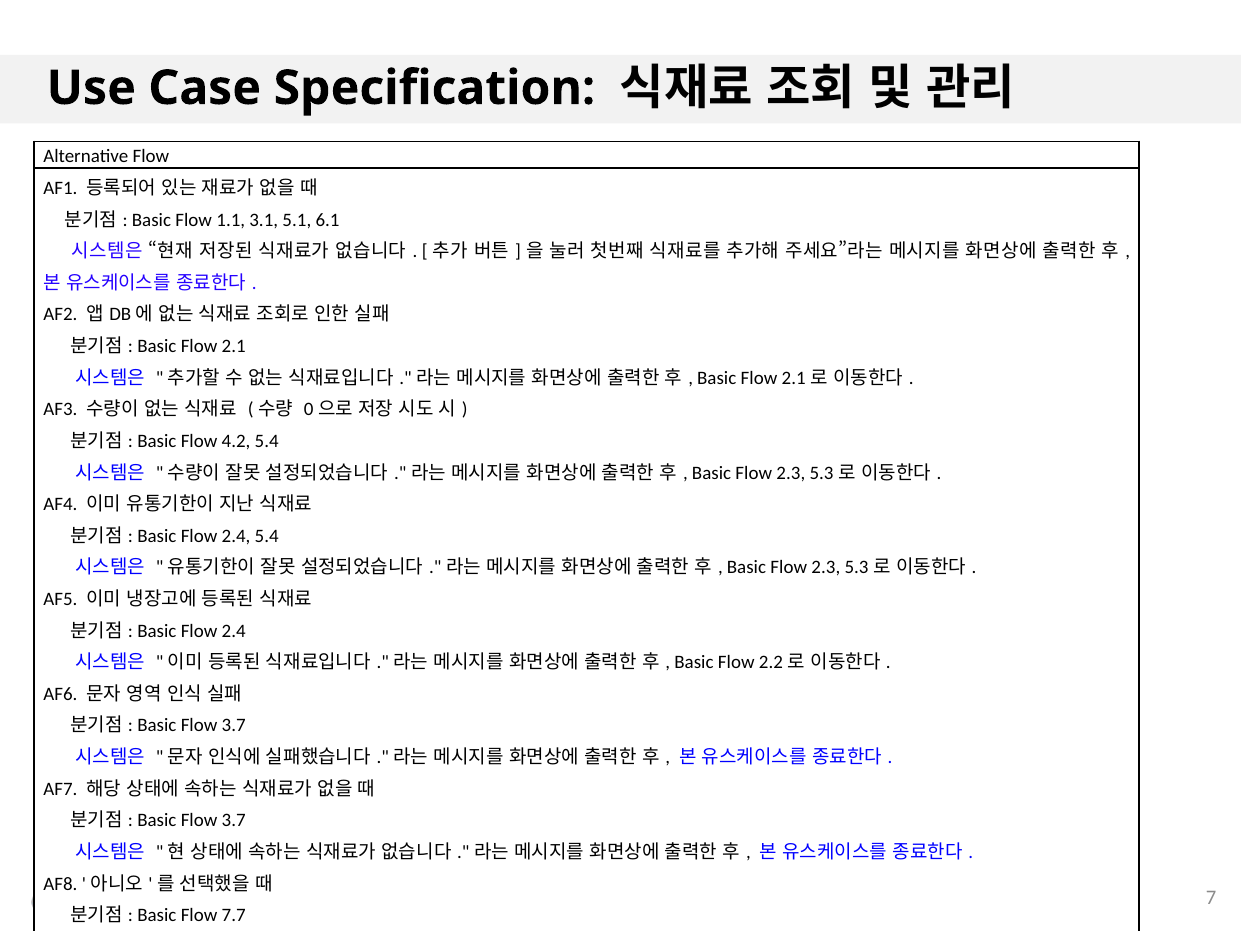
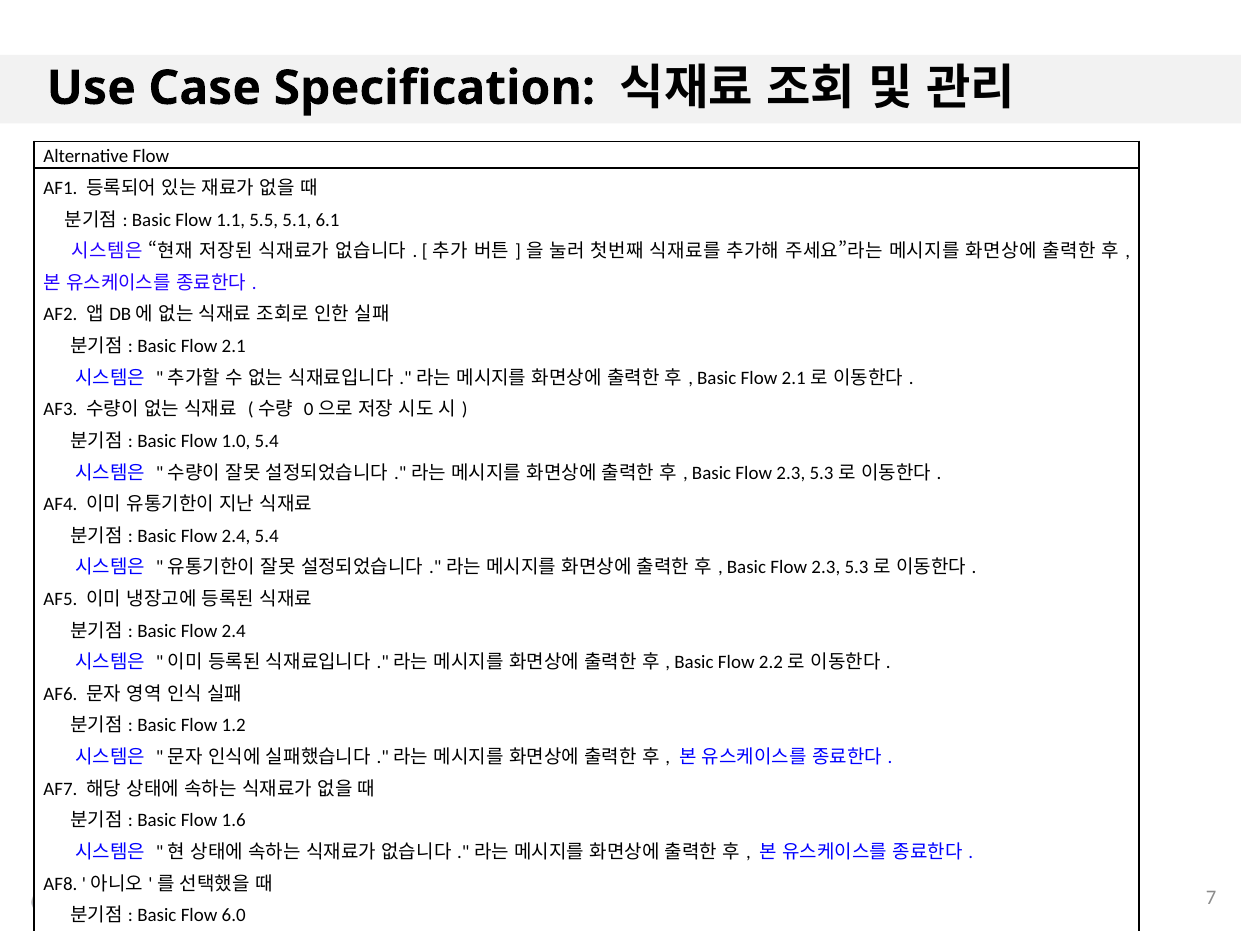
3.1: 3.1 -> 5.5
4.2: 4.2 -> 1.0
3.7 at (234, 726): 3.7 -> 1.2
3.7 at (234, 820): 3.7 -> 1.6
7.7: 7.7 -> 6.0
